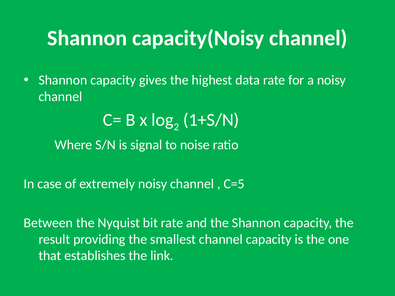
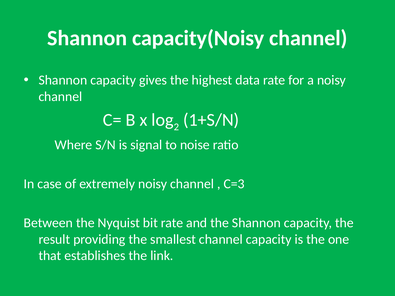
C=5: C=5 -> C=3
